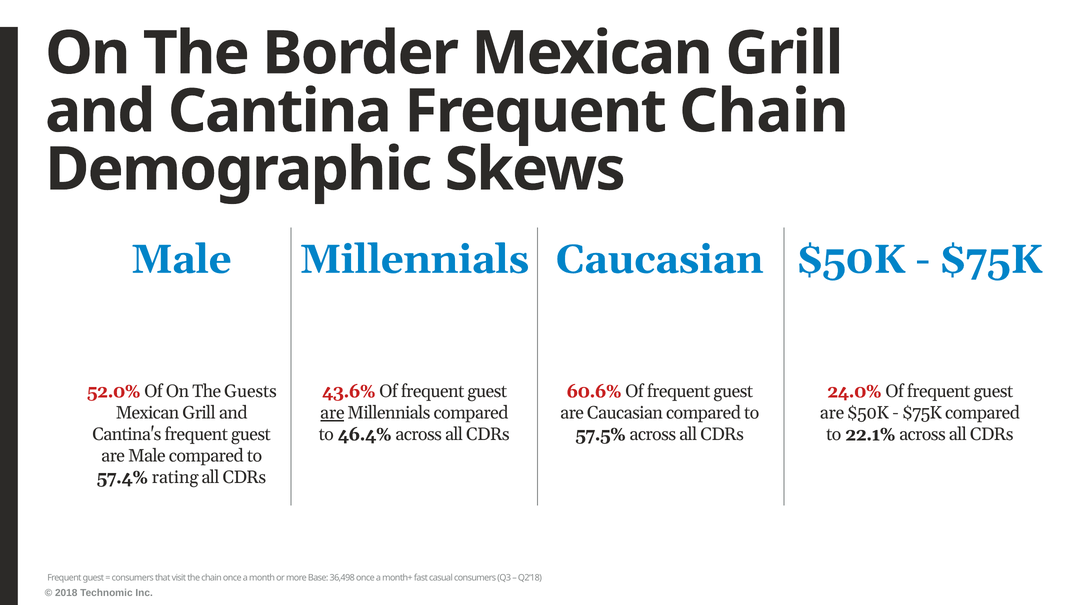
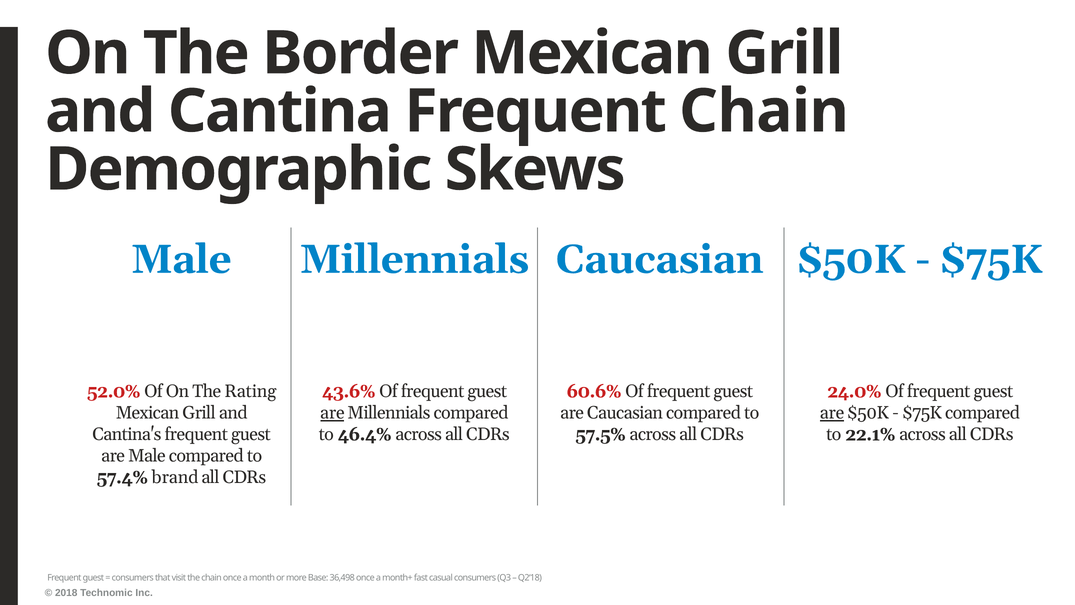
Guests: Guests -> Rating
are at (832, 413) underline: none -> present
rating: rating -> brand
